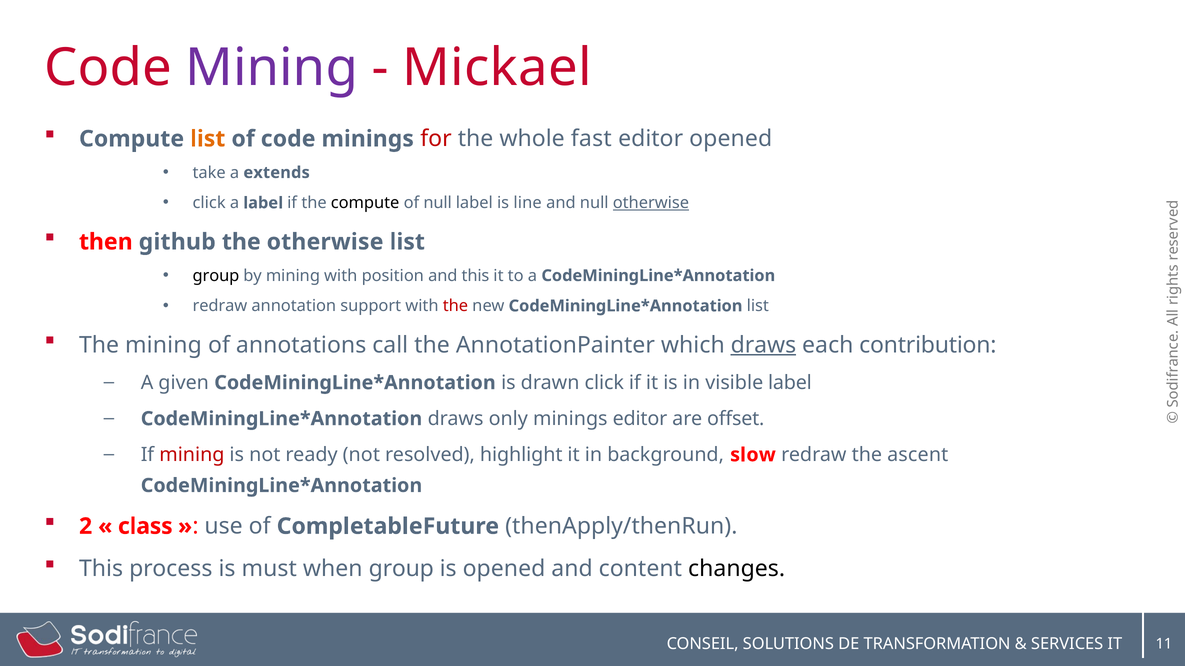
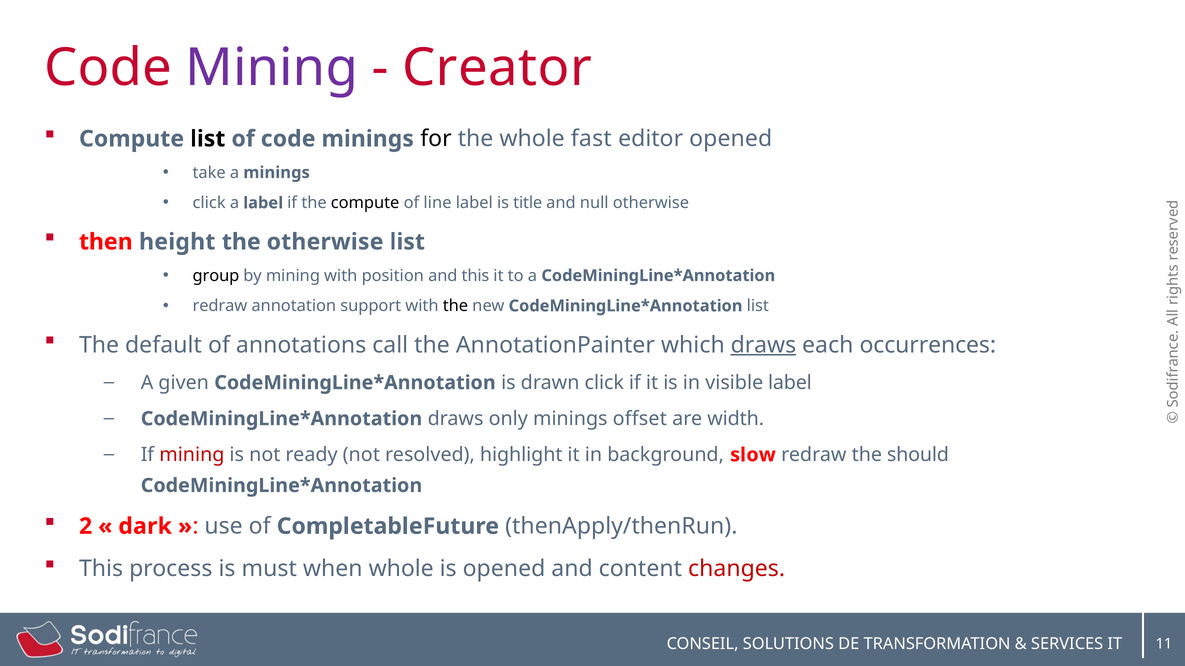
Mickael: Mickael -> Creator
list at (208, 139) colour: orange -> black
for colour: red -> black
a extends: extends -> minings
of null: null -> line
line: line -> title
otherwise at (651, 203) underline: present -> none
github: github -> height
the at (455, 306) colour: red -> black
The mining: mining -> default
contribution: contribution -> occurrences
minings editor: editor -> offset
offset: offset -> width
ascent: ascent -> should
class: class -> dark
when group: group -> whole
changes colour: black -> red
